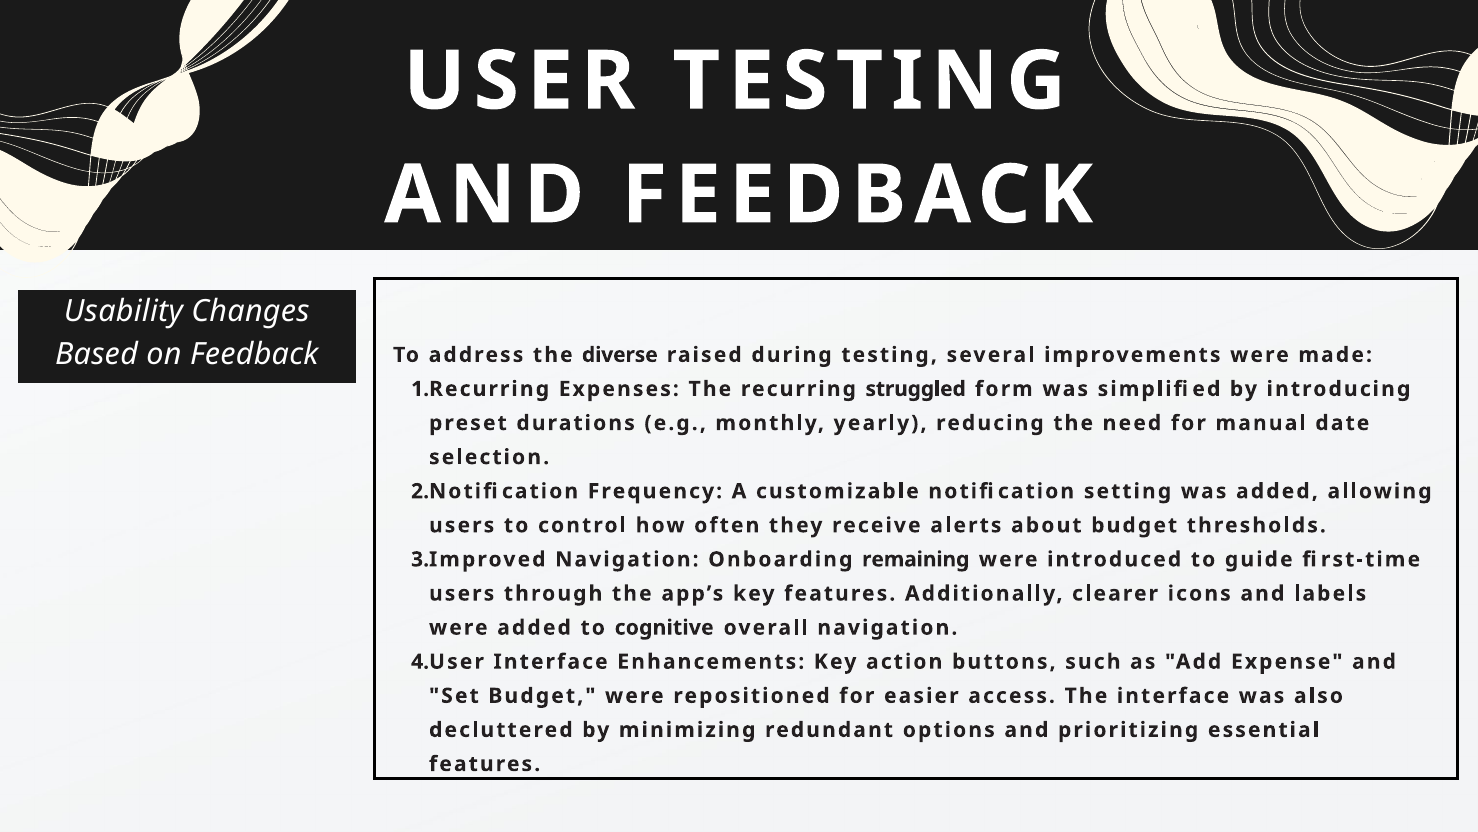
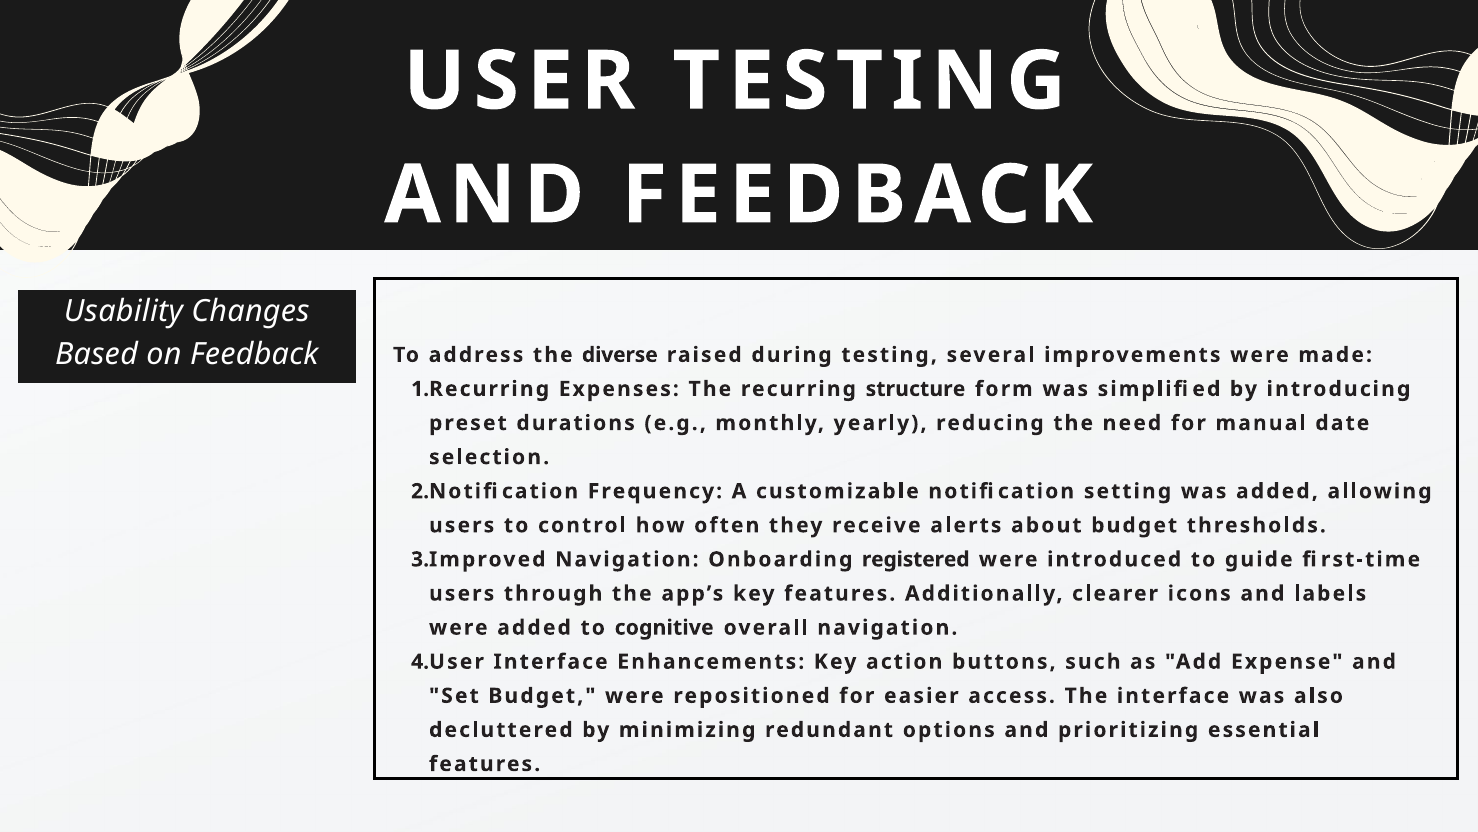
struggled: struggled -> structure
remaining: remaining -> registered
